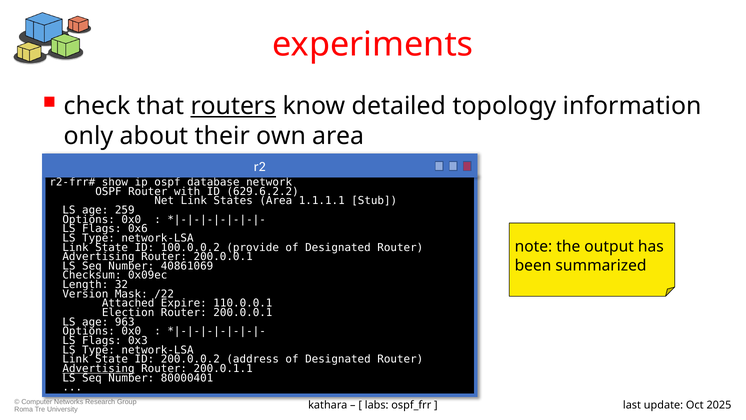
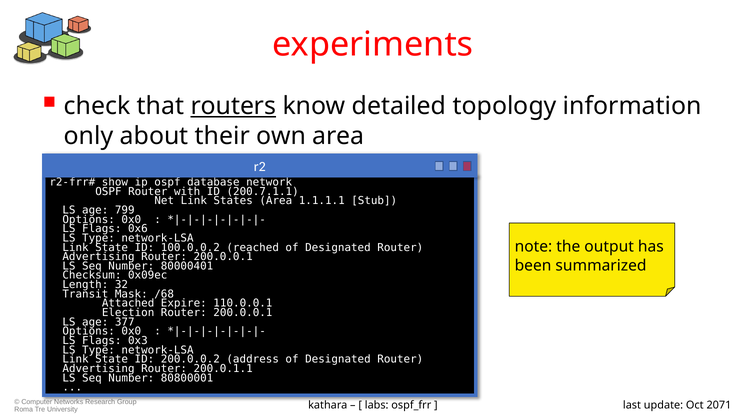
629.6.2.2: 629.6.2.2 -> 200.7.1.1
259: 259 -> 799
provide: provide -> reached
40861069: 40861069 -> 80000401
Version: Version -> Transit
/22: /22 -> /68
963: 963 -> 377
Advertising at (99, 368) underline: present -> none
80000401: 80000401 -> 80800001
2025: 2025 -> 2071
